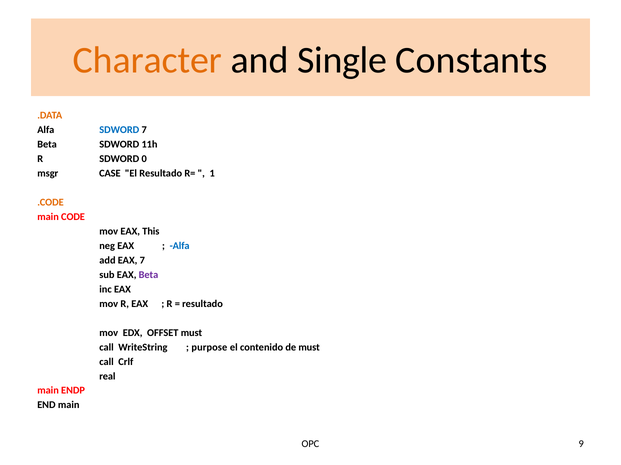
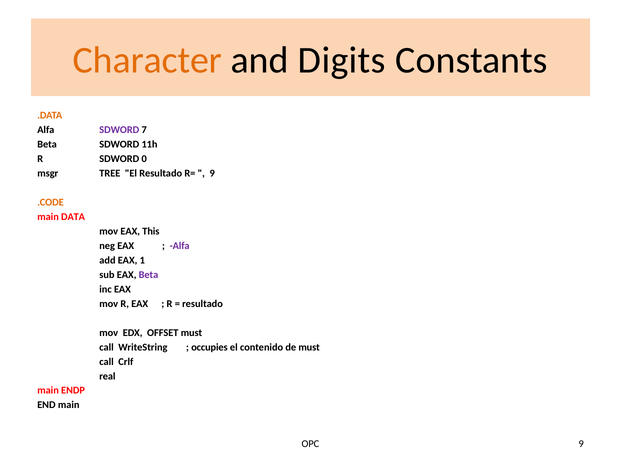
Single: Single -> Digits
SDWORD at (119, 130) colour: blue -> purple
CASE: CASE -> TREE
1 at (212, 174): 1 -> 9
CODE: CODE -> DATA
Alfa at (180, 246) colour: blue -> purple
EAX 7: 7 -> 1
purpose: purpose -> occupies
